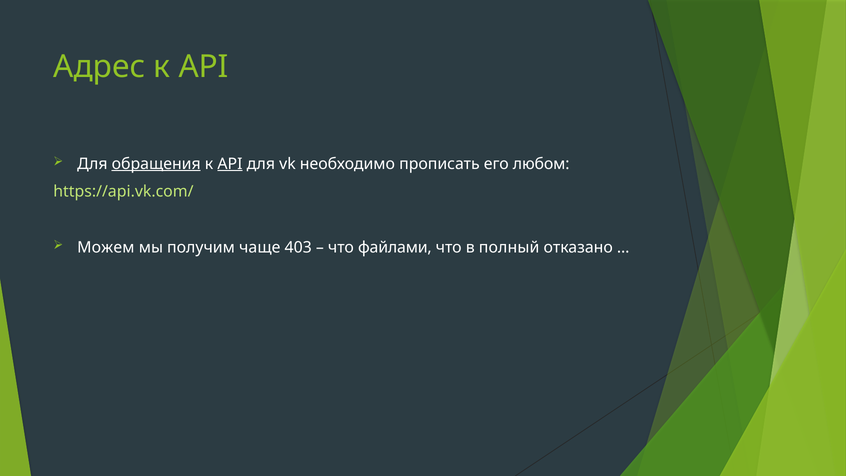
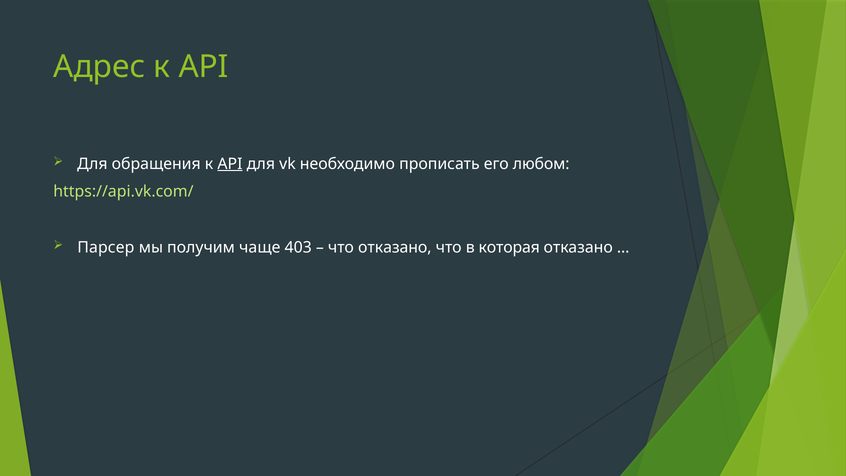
обращения underline: present -> none
Можем: Можем -> Парсер
что файлами: файлами -> отказано
полный: полный -> которая
